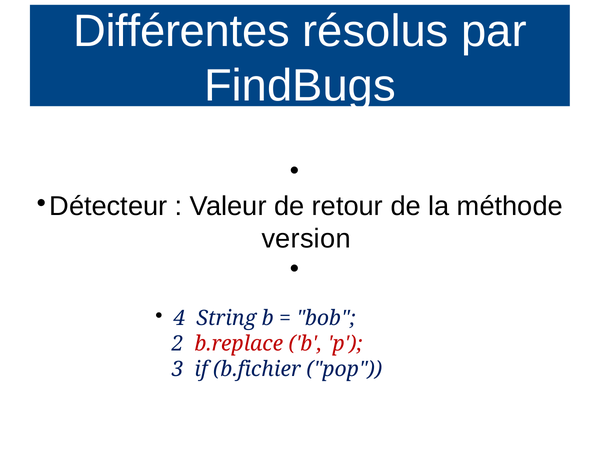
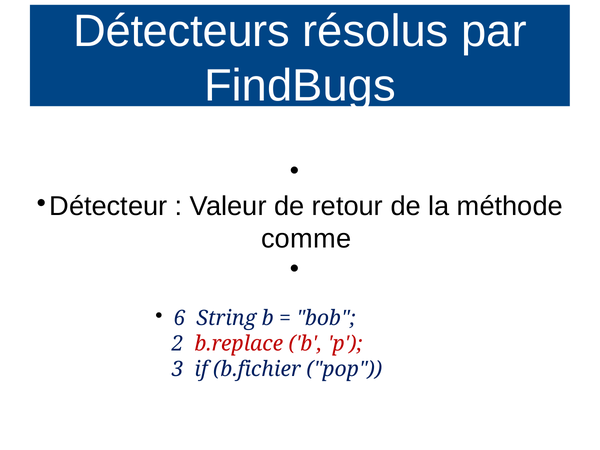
Différentes: Différentes -> Détecteurs
version: version -> comme
4: 4 -> 6
